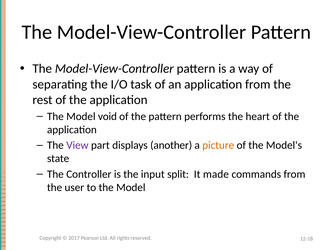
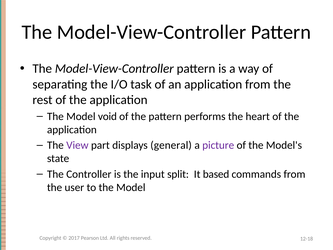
another: another -> general
picture colour: orange -> purple
made: made -> based
